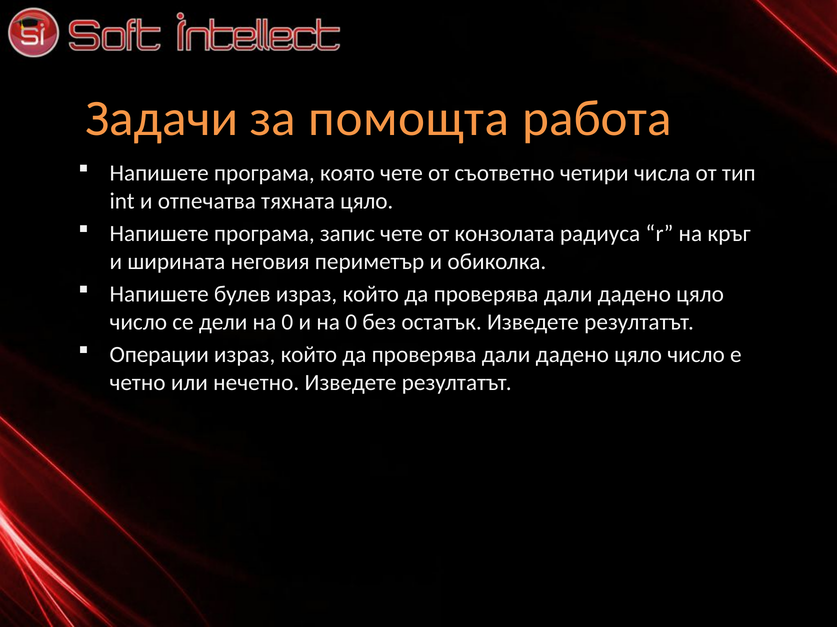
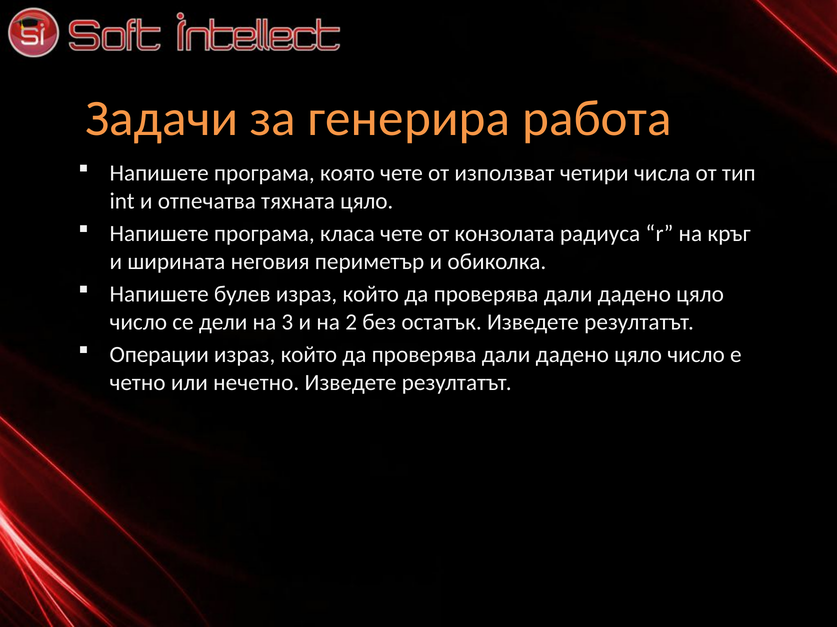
помощта: помощта -> генерира
съответно: съответно -> използват
запис: запис -> класа
дели на 0: 0 -> 3
и на 0: 0 -> 2
